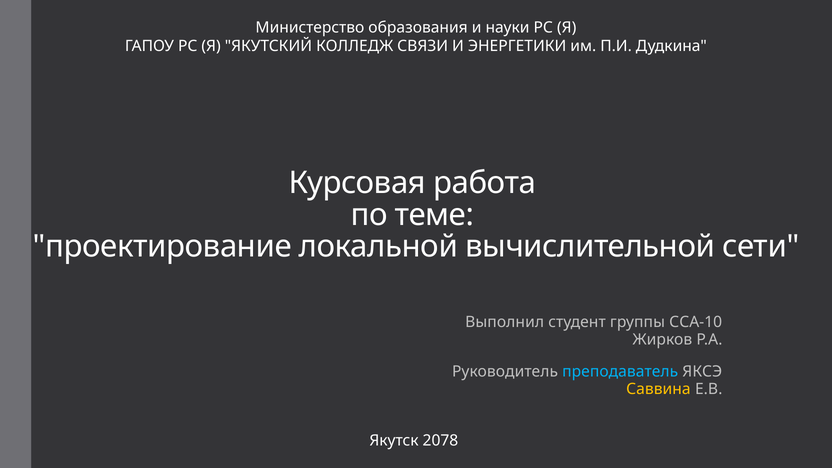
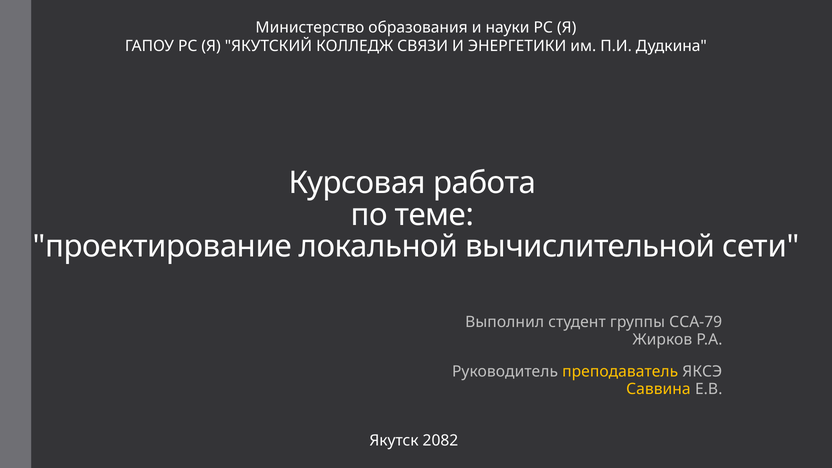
ССА-10: ССА-10 -> ССА-79
преподаватель colour: light blue -> yellow
2078: 2078 -> 2082
